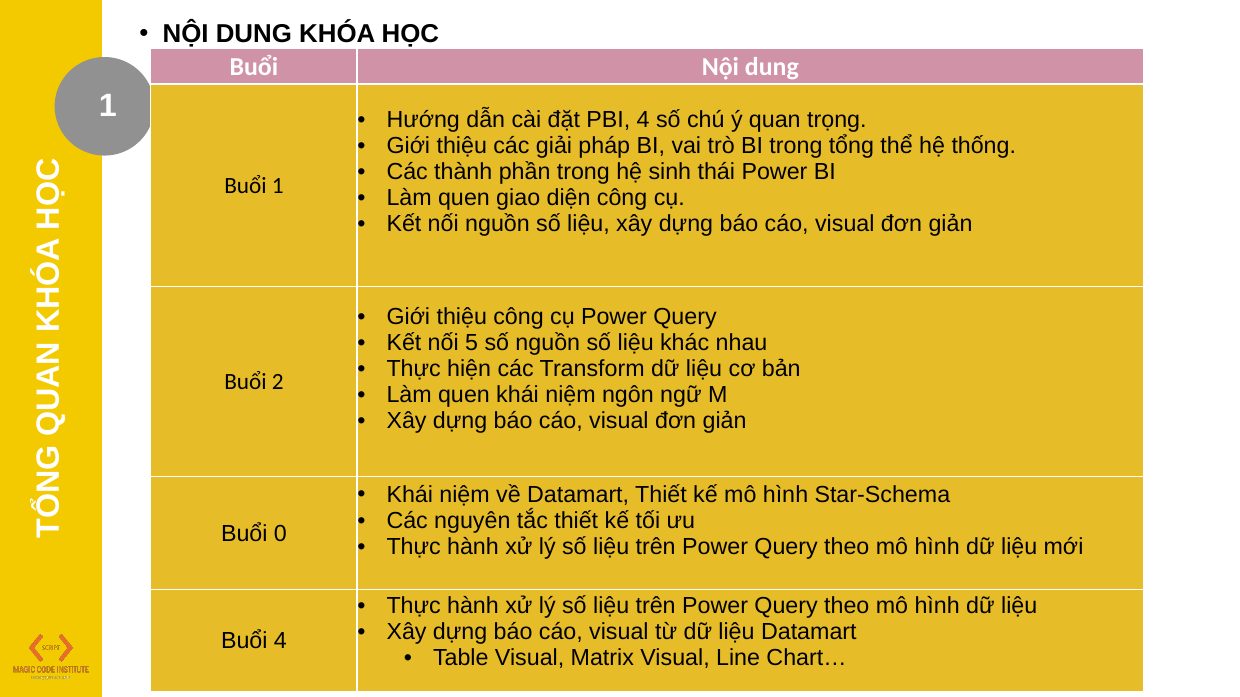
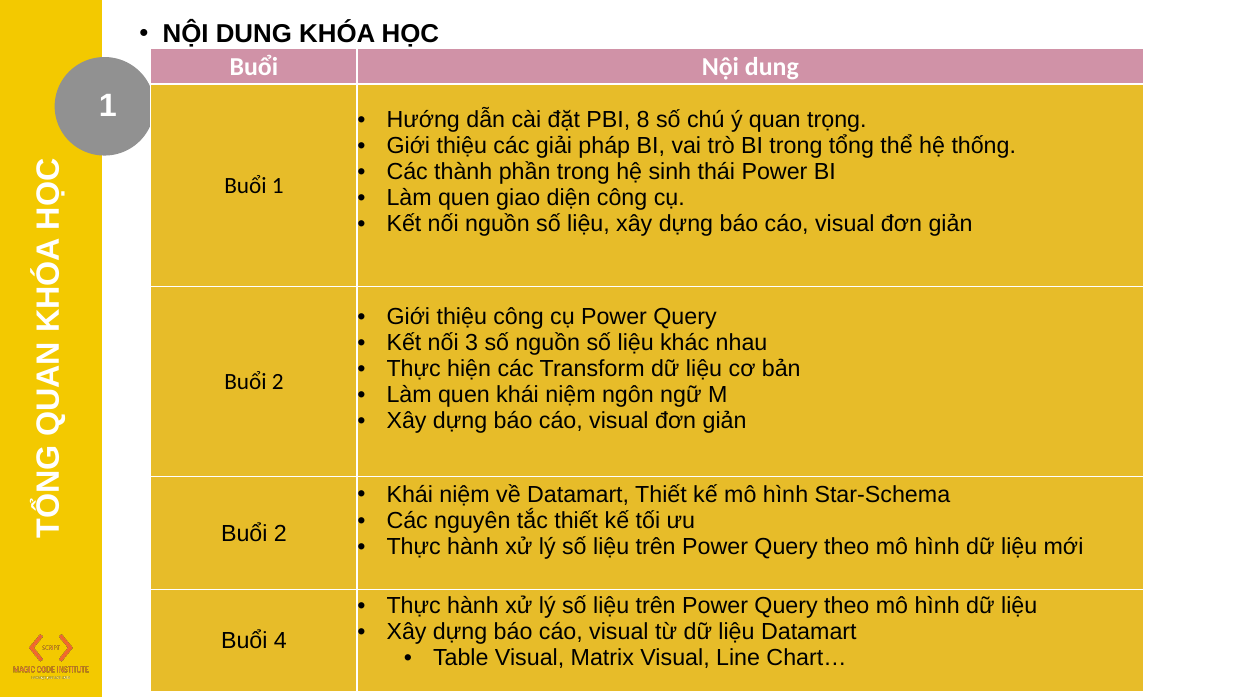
PBI 4: 4 -> 8
5: 5 -> 3
0 at (280, 534): 0 -> 2
